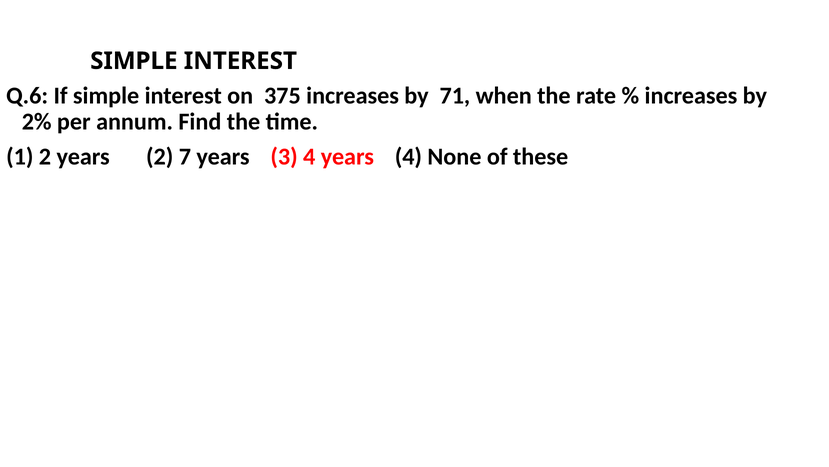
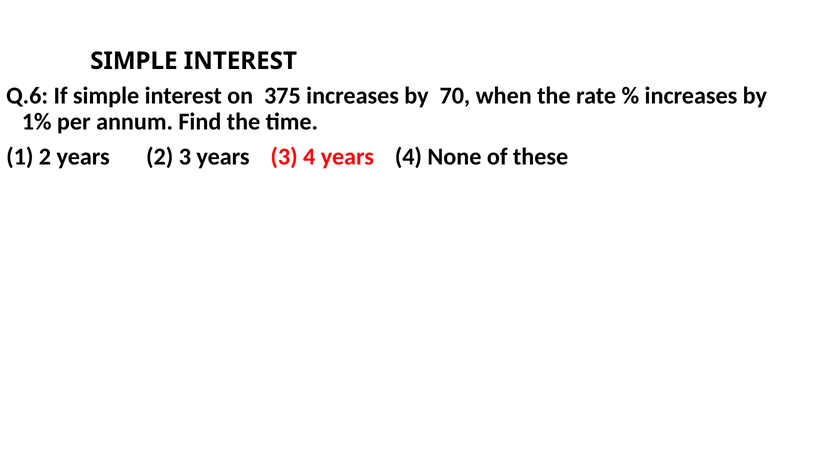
71: 71 -> 70
2%: 2% -> 1%
2 7: 7 -> 3
